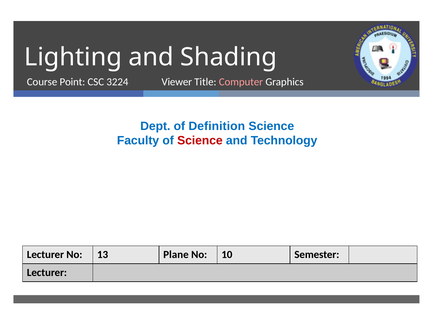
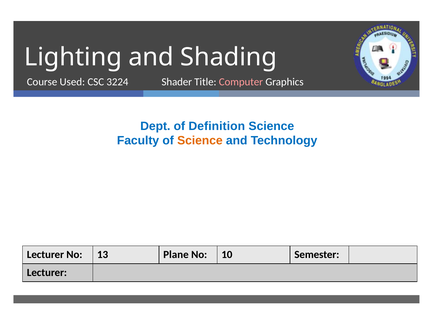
Viewer: Viewer -> Shader
Point: Point -> Used
Science at (200, 140) colour: red -> orange
